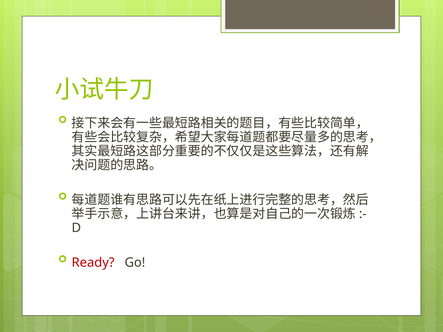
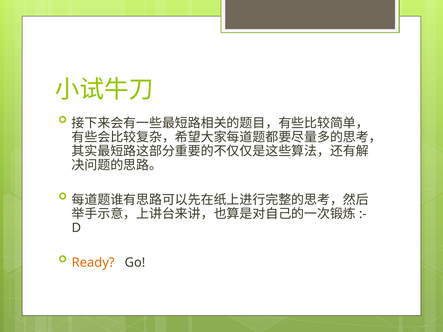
Ready colour: red -> orange
